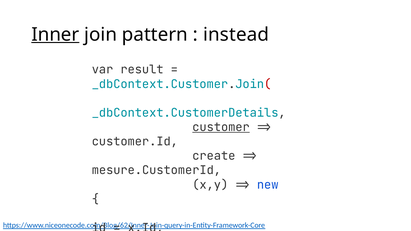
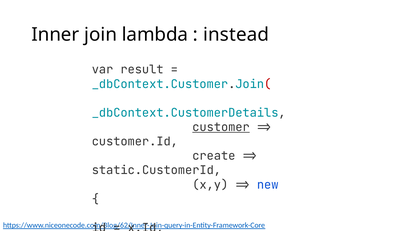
Inner underline: present -> none
pattern: pattern -> lambda
mesure.CustomerId: mesure.CustomerId -> static.CustomerId
